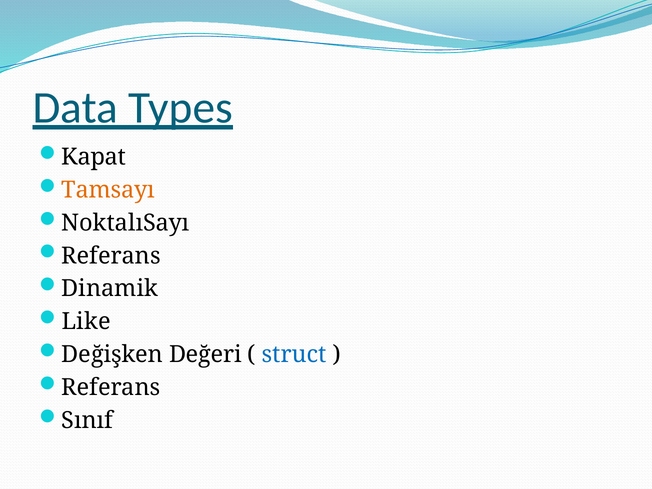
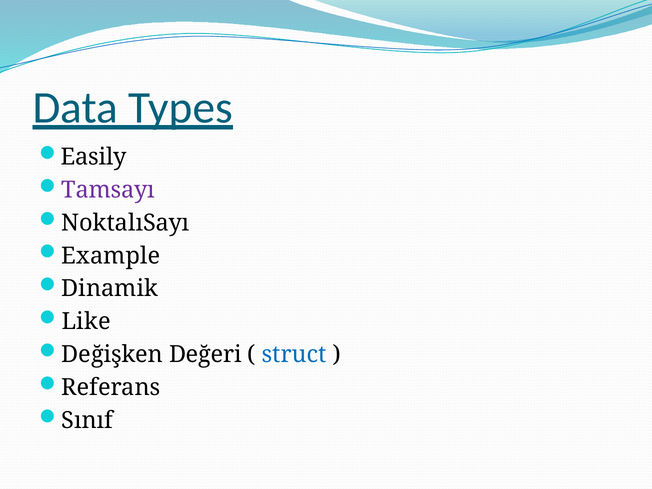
Kapat: Kapat -> Easily
Tamsayı colour: orange -> purple
Referans at (111, 256): Referans -> Example
